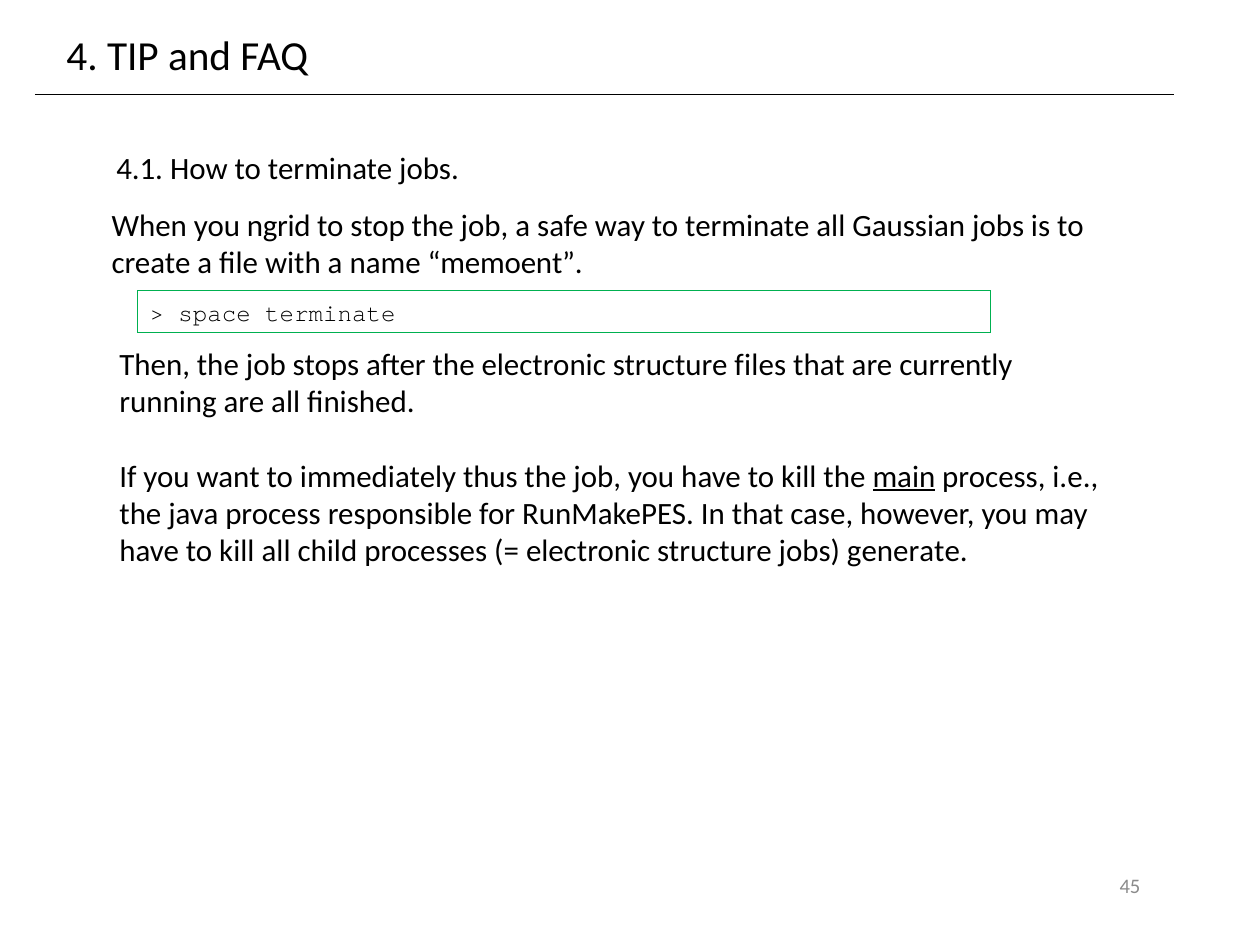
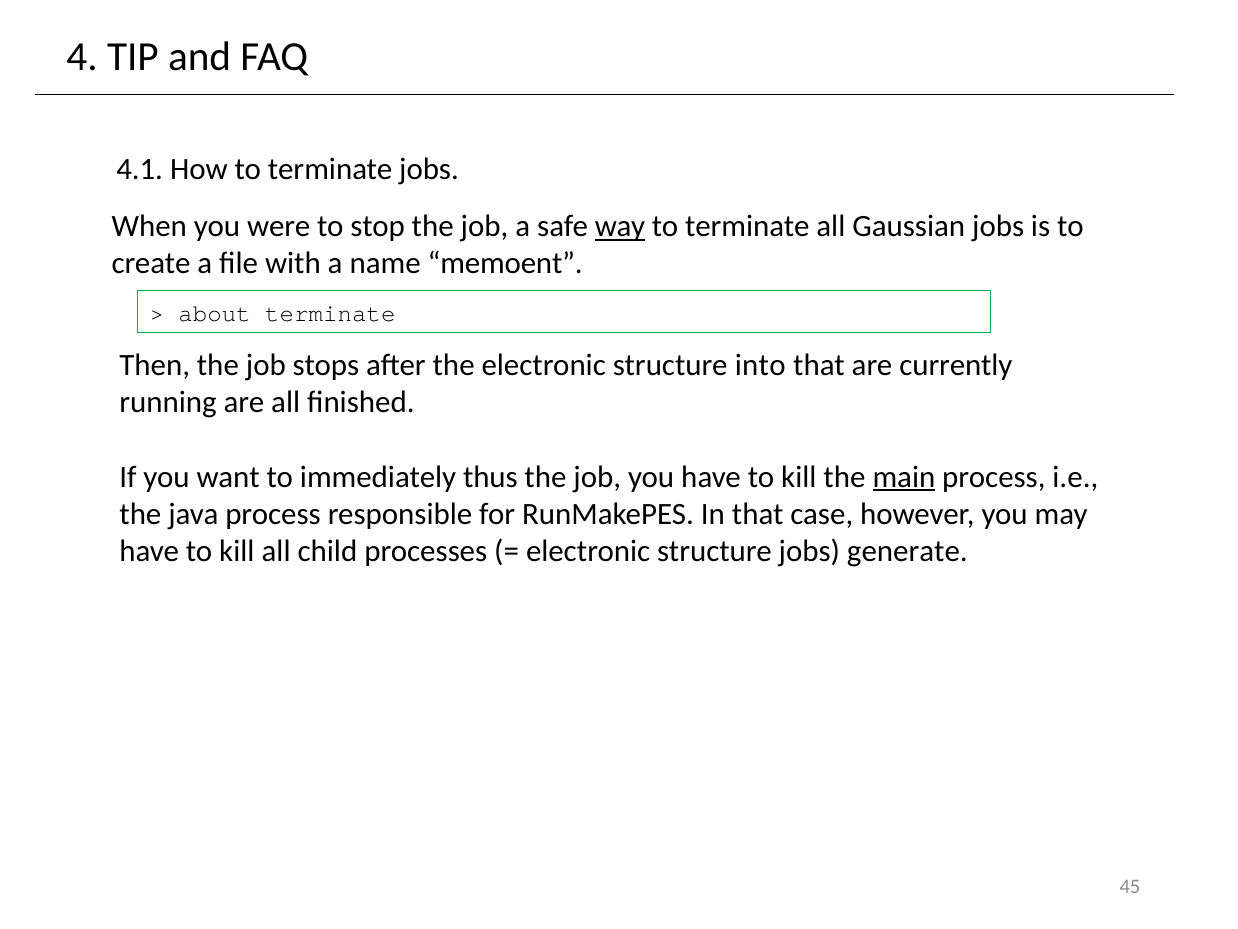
ngrid: ngrid -> were
way underline: none -> present
space: space -> about
files: files -> into
